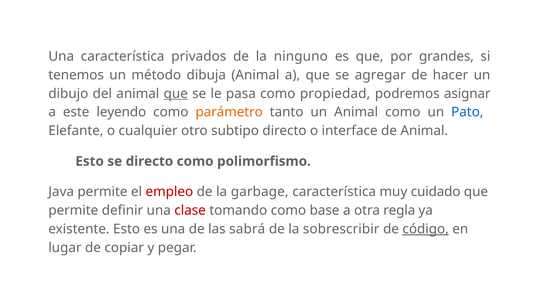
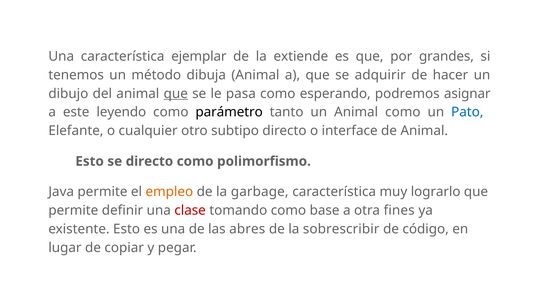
privados: privados -> ejemplar
ninguno: ninguno -> extiende
agregar: agregar -> adquirir
propiedad: propiedad -> esperando
parámetro colour: orange -> black
empleo colour: red -> orange
cuidado: cuidado -> lograrlo
regla: regla -> fines
sabrá: sabrá -> abres
código underline: present -> none
